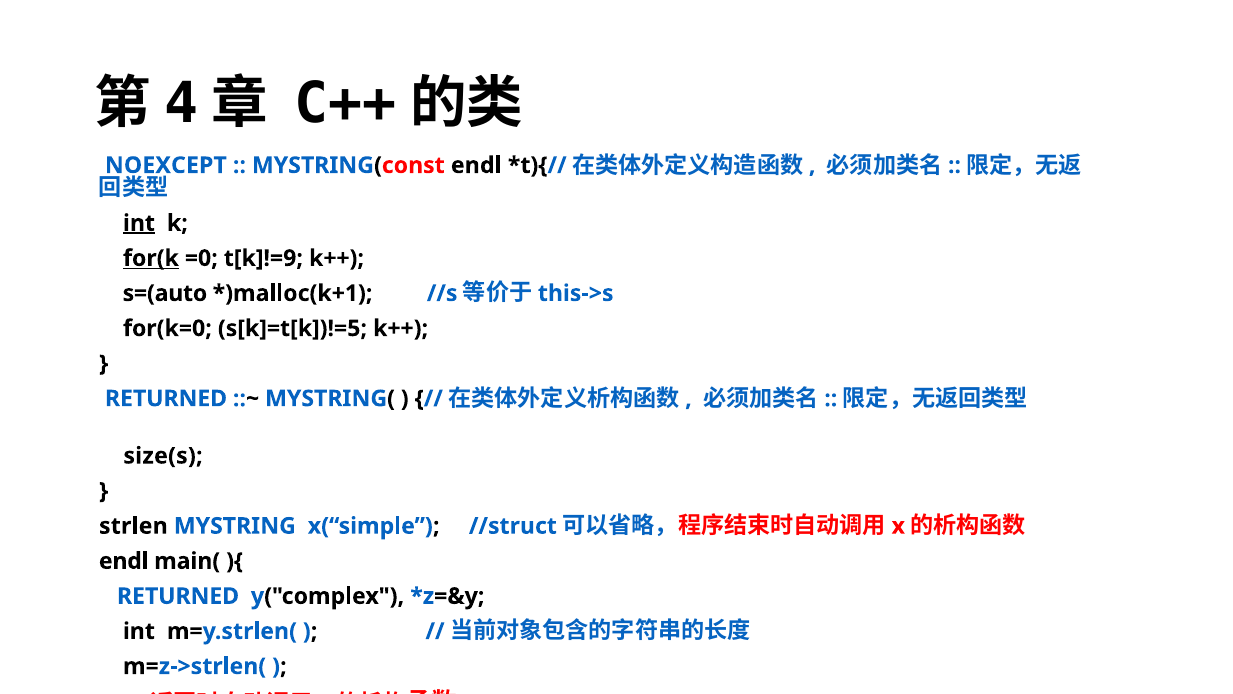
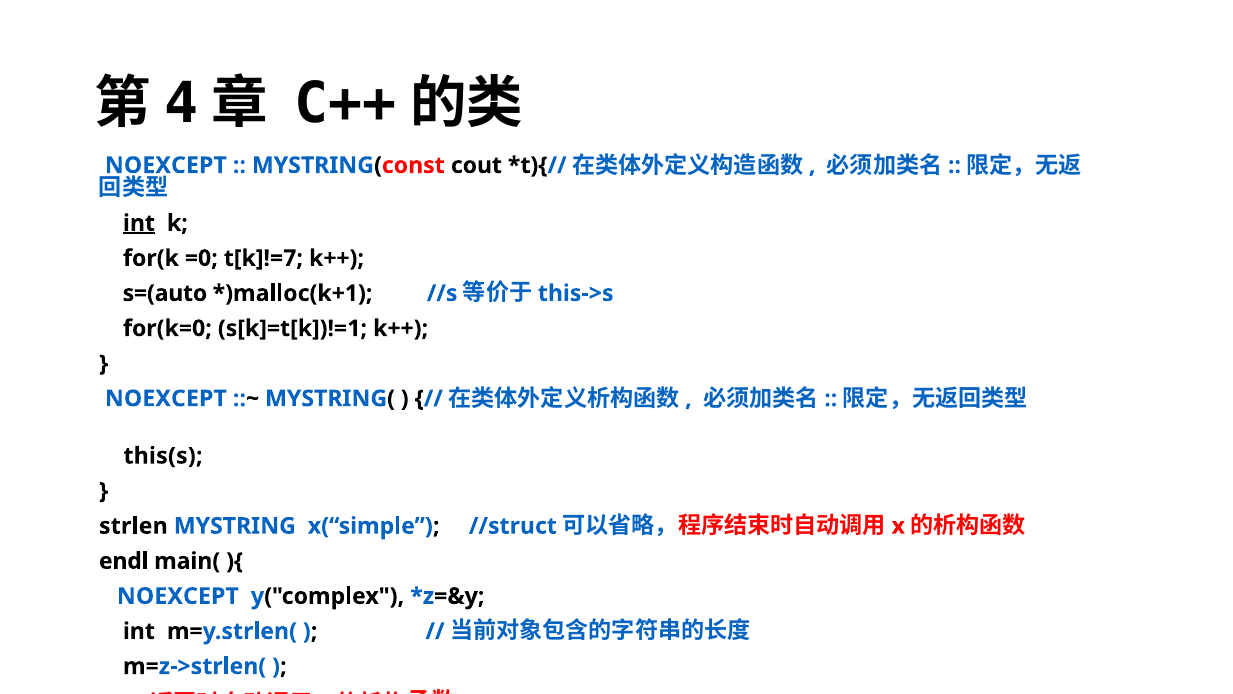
MYSTRING(const endl: endl -> cout
for(k underline: present -> none
t[k]!=9: t[k]!=9 -> t[k]!=7
s[k]=t[k])!=5: s[k]=t[k])!=5 -> s[k]=t[k])!=1
RETURNED at (166, 398): RETURNED -> NOEXCEPT
size(s: size(s -> this(s
RETURNED at (178, 596): RETURNED -> NOEXCEPT
